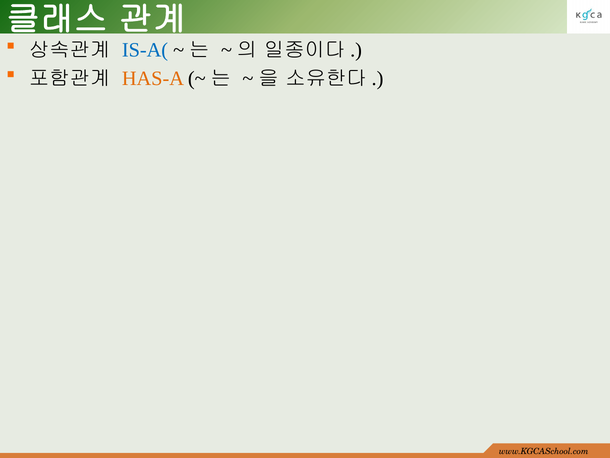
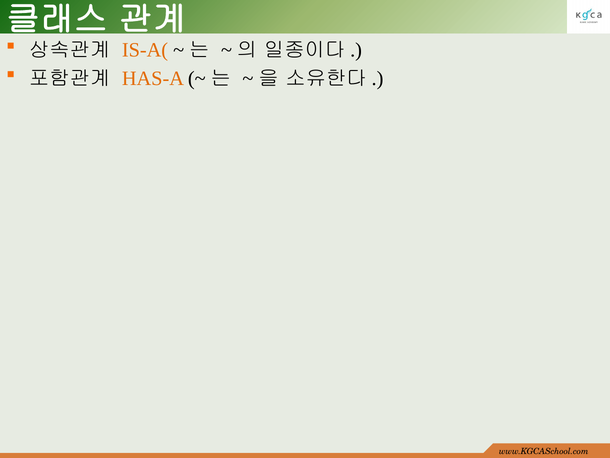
IS-A( colour: blue -> orange
